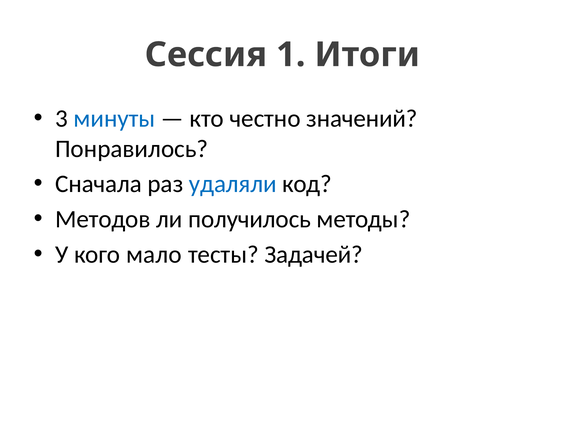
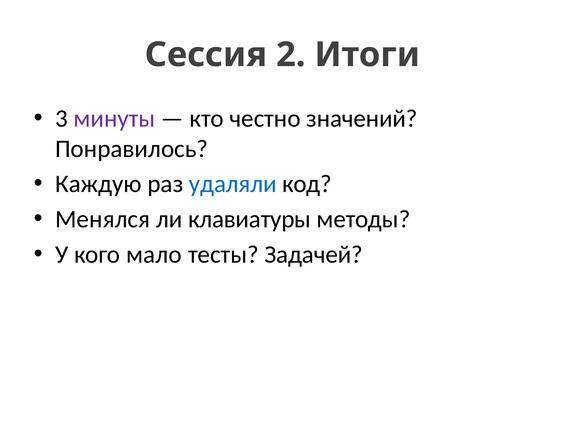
1: 1 -> 2
минуты colour: blue -> purple
Сначала: Сначала -> Каждую
Методов: Методов -> Менялся
получилось: получилось -> клавиатуры
